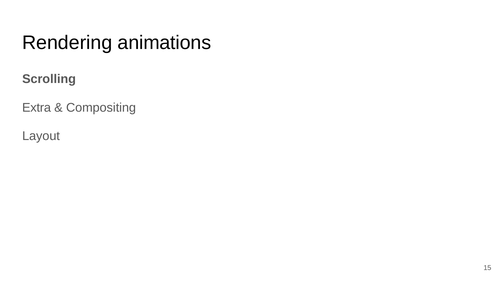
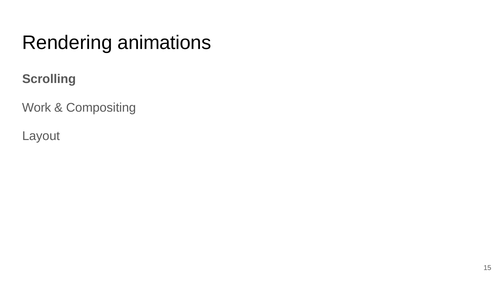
Extra: Extra -> Work
